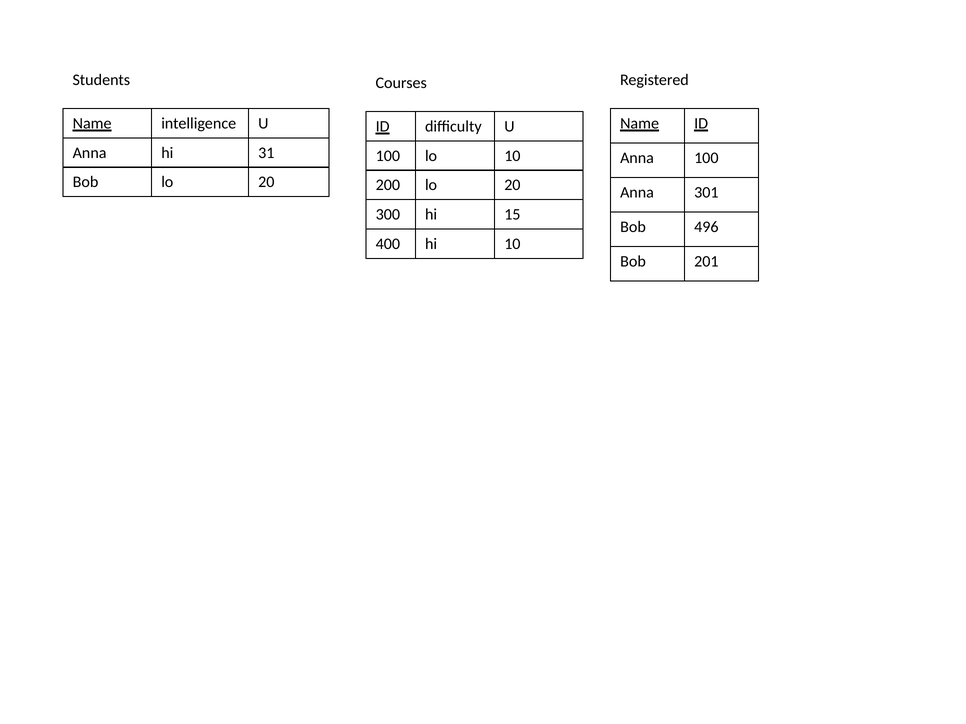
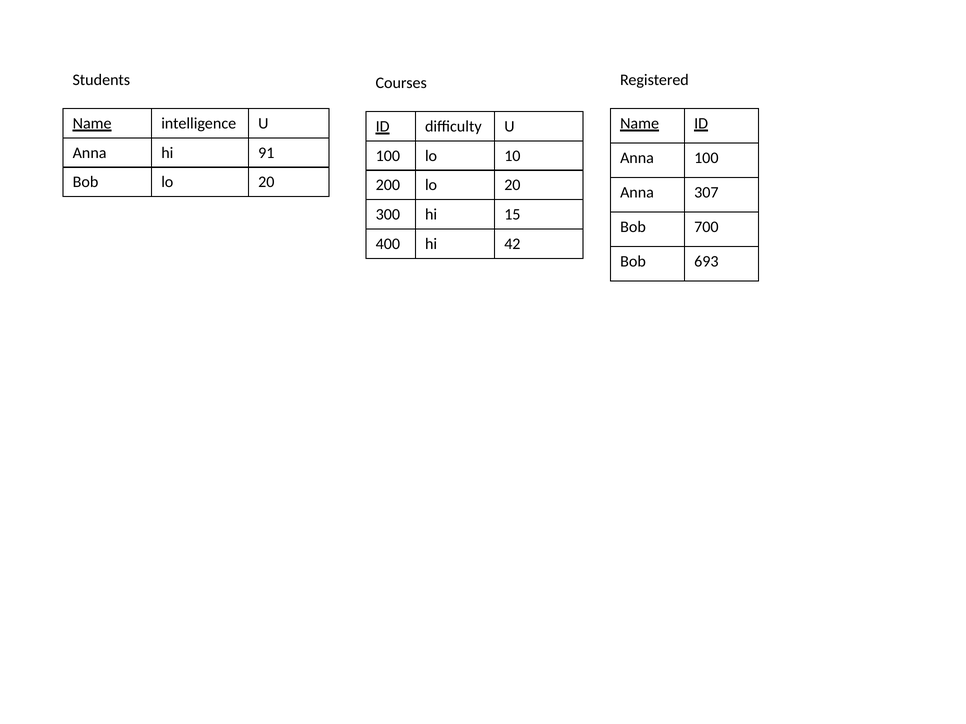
31: 31 -> 91
301: 301 -> 307
496: 496 -> 700
hi 10: 10 -> 42
201: 201 -> 693
